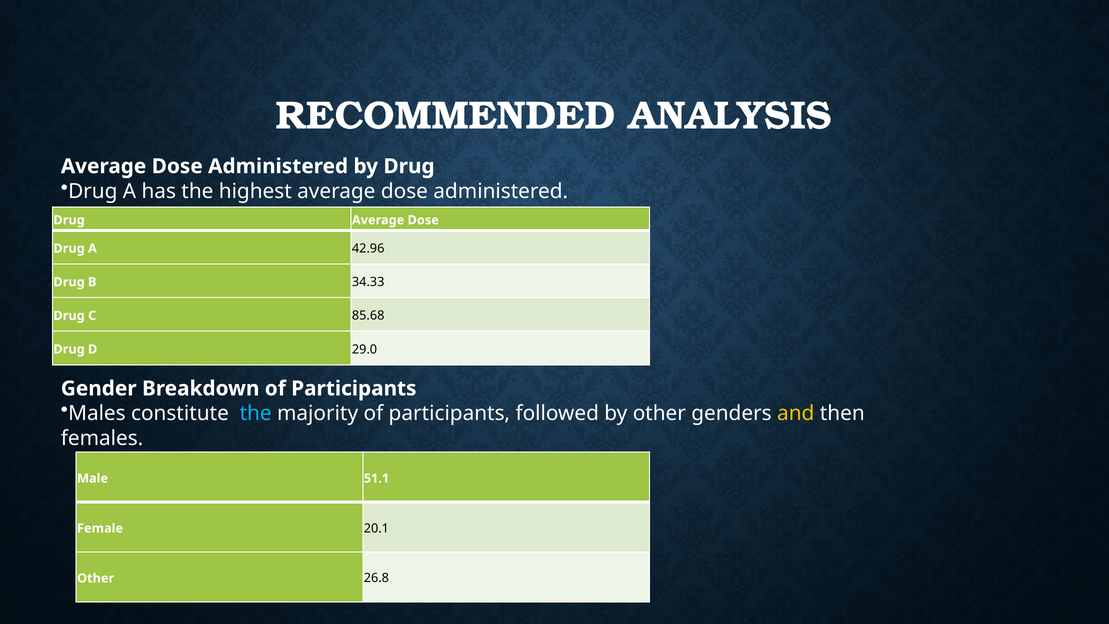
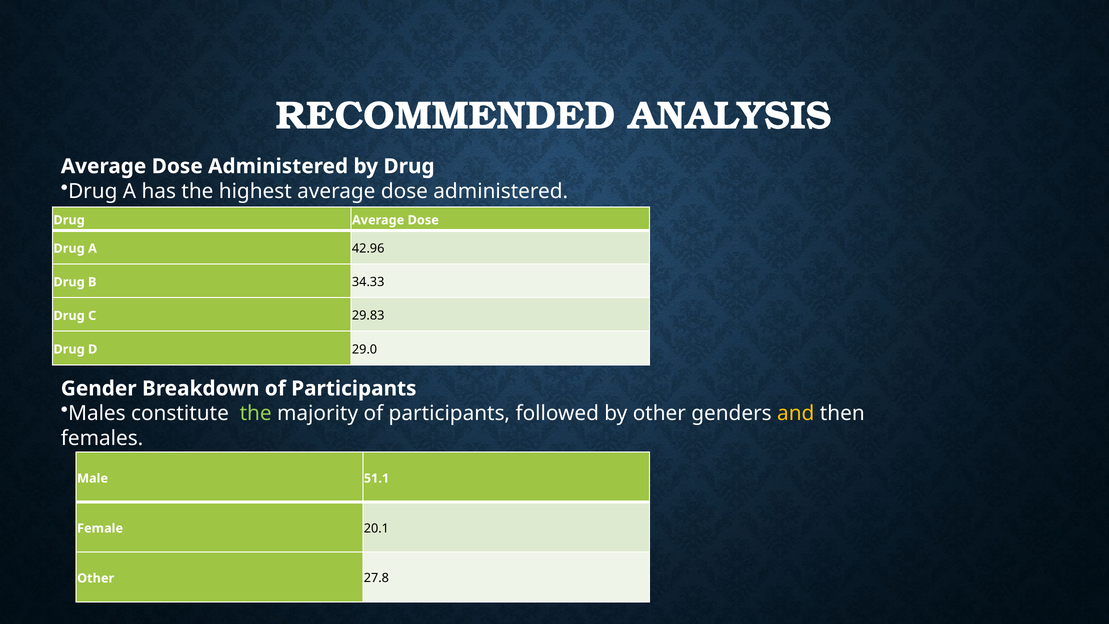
85.68: 85.68 -> 29.83
the at (256, 413) colour: light blue -> light green
26.8: 26.8 -> 27.8
